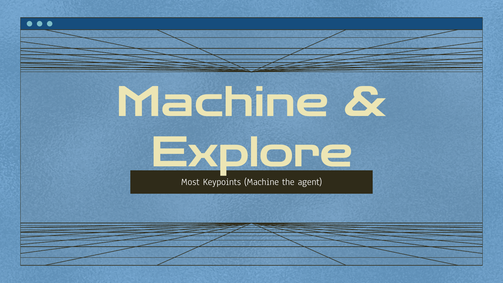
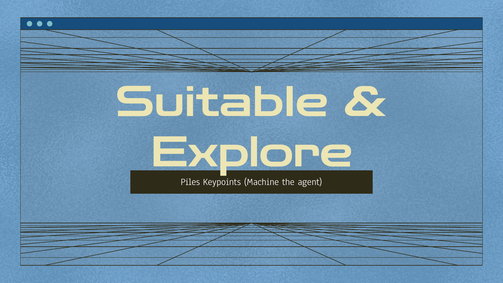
Machine at (222, 102): Machine -> Suitable
Most: Most -> Piles
